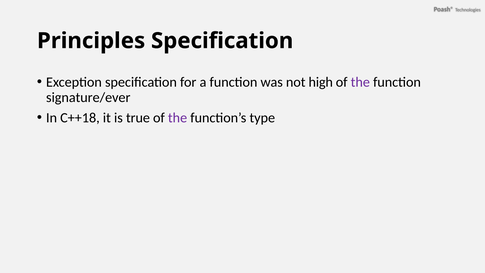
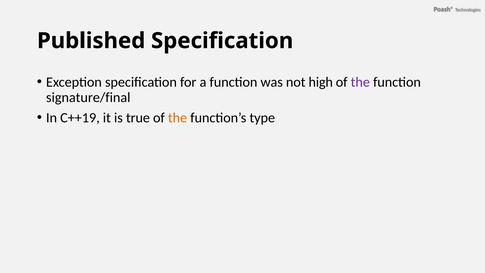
Principles: Principles -> Published
signature/ever: signature/ever -> signature/final
C++18: C++18 -> C++19
the at (178, 118) colour: purple -> orange
